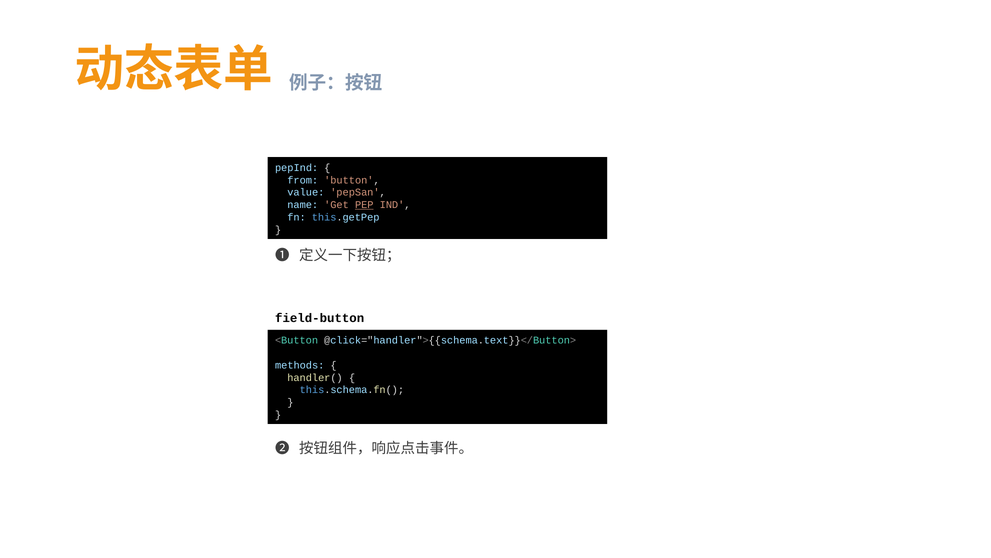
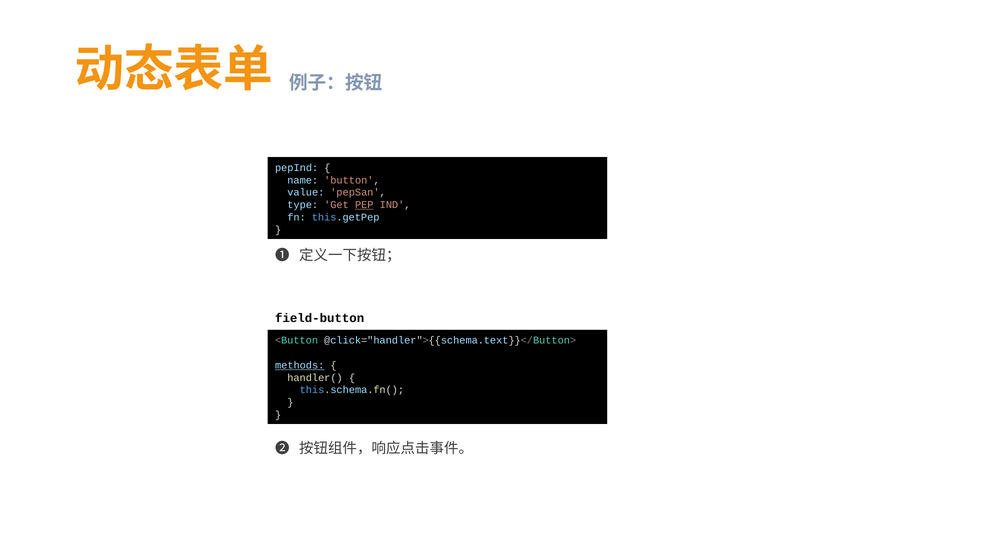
from: from -> name
name: name -> type
methods underline: none -> present
